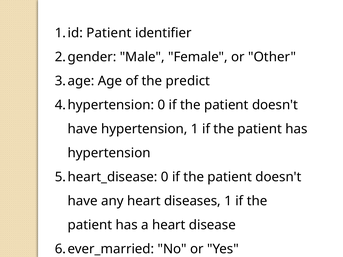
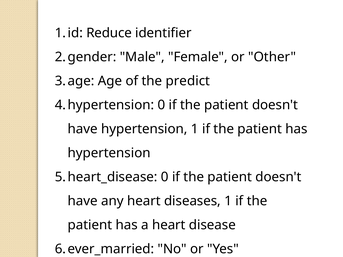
Patient at (109, 33): Patient -> Reduce
